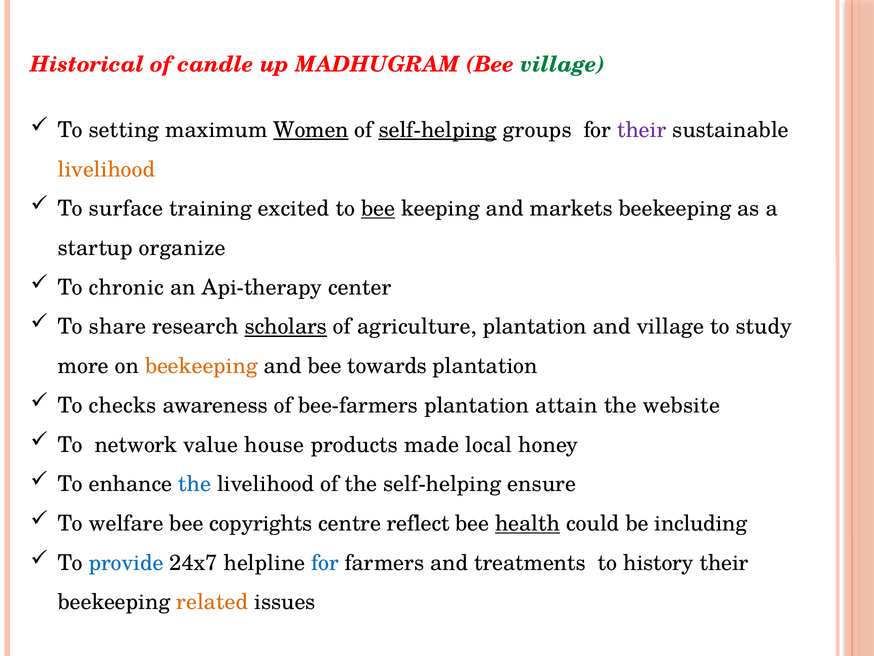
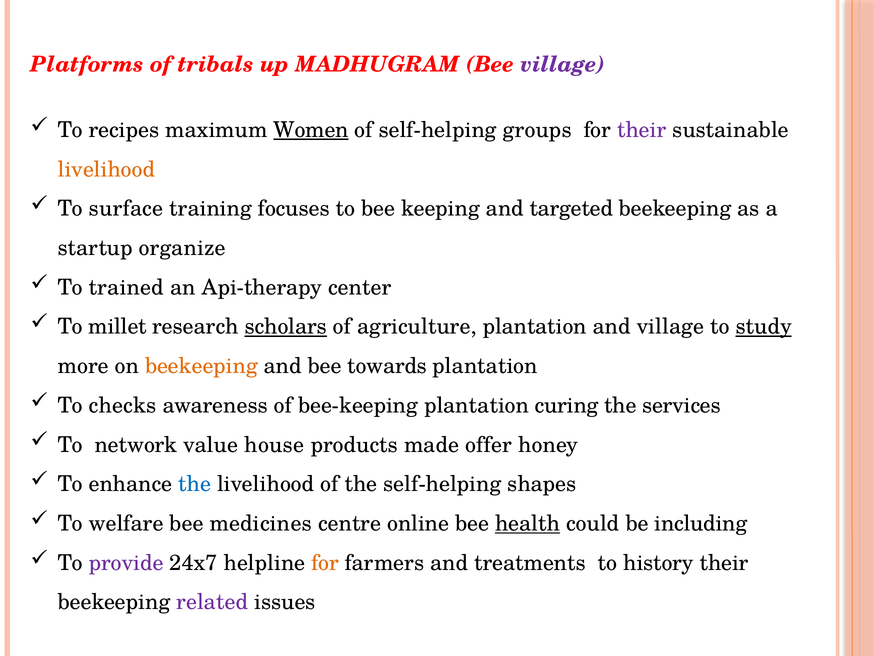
Historical: Historical -> Platforms
candle: candle -> tribals
village at (563, 64) colour: green -> purple
setting: setting -> recipes
self-helping at (438, 130) underline: present -> none
excited: excited -> focuses
bee at (378, 209) underline: present -> none
markets: markets -> targeted
chronic: chronic -> trained
share: share -> millet
study underline: none -> present
bee-farmers: bee-farmers -> bee-keeping
attain: attain -> curing
website: website -> services
local: local -> offer
ensure: ensure -> shapes
copyrights: copyrights -> medicines
reflect: reflect -> online
provide colour: blue -> purple
for at (325, 562) colour: blue -> orange
related colour: orange -> purple
